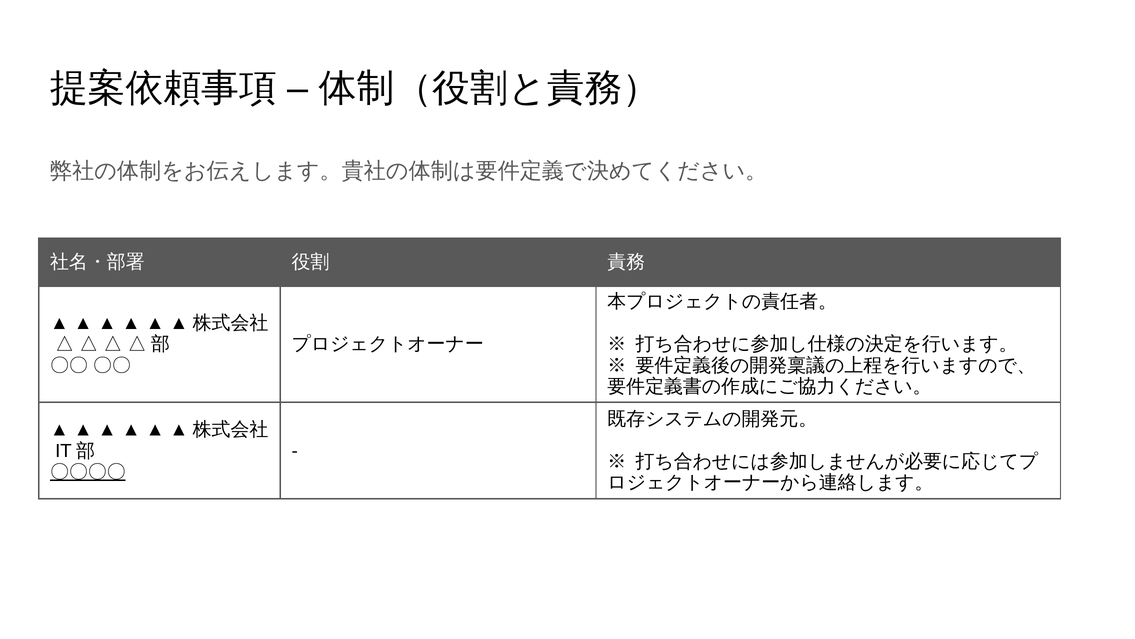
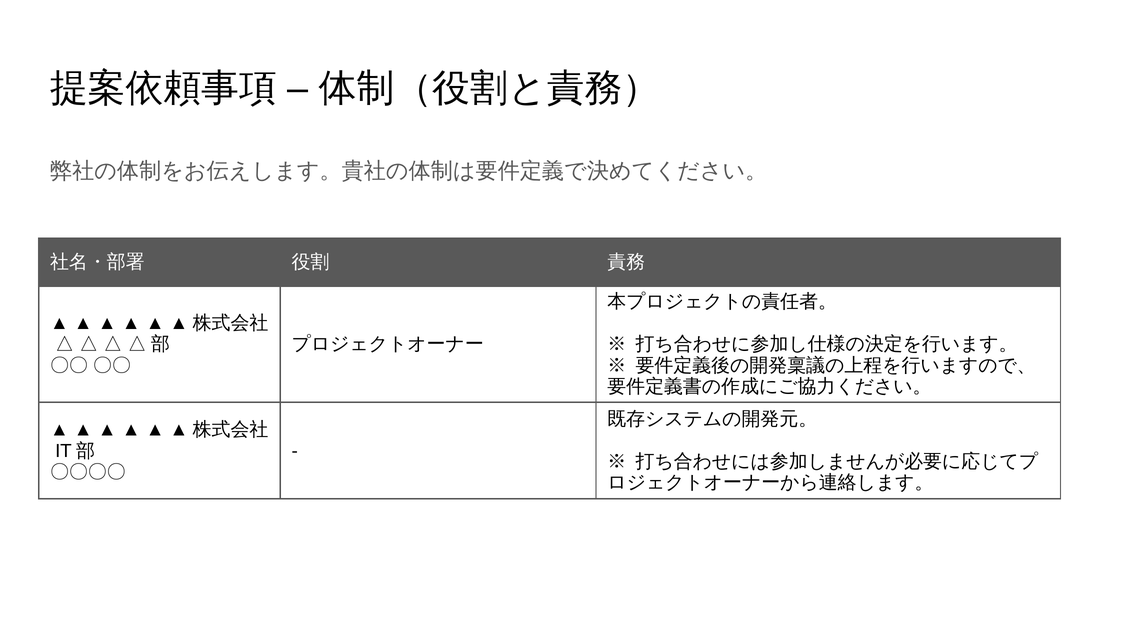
〇〇〇〇 underline: present -> none
